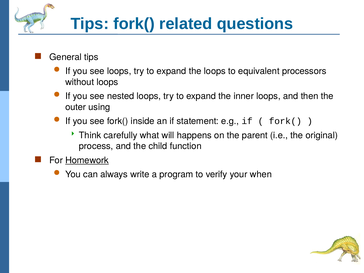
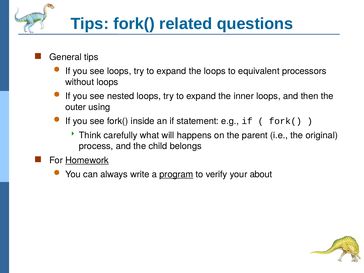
function: function -> belongs
program underline: none -> present
when: when -> about
